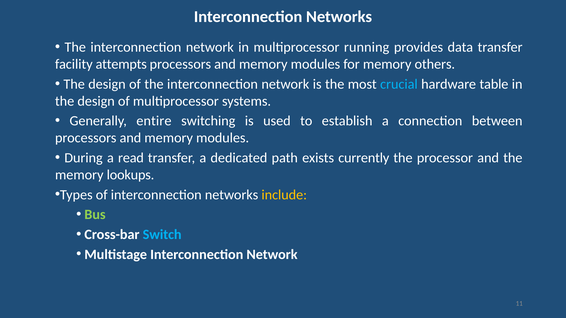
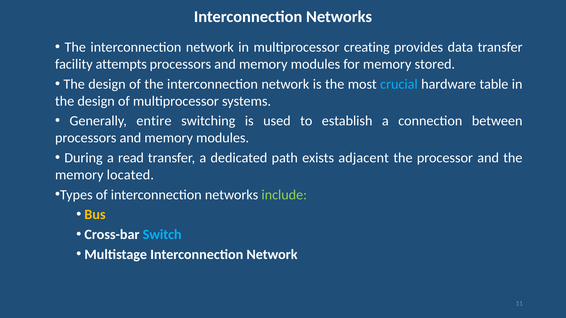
running: running -> creating
others: others -> stored
currently: currently -> adjacent
lookups: lookups -> located
include colour: yellow -> light green
Bus colour: light green -> yellow
